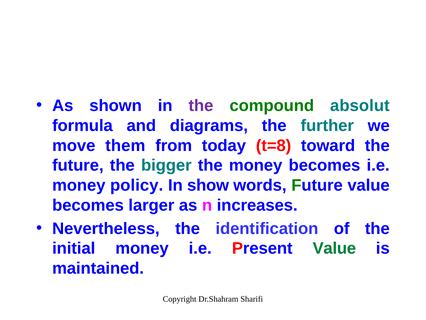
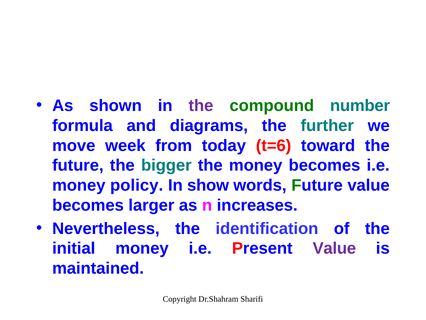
absolut: absolut -> number
them: them -> week
t=8: t=8 -> t=6
Value at (334, 248) colour: green -> purple
